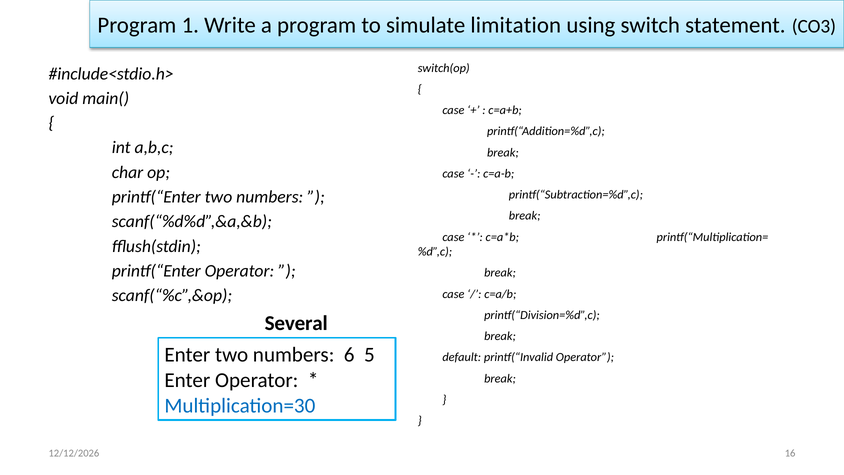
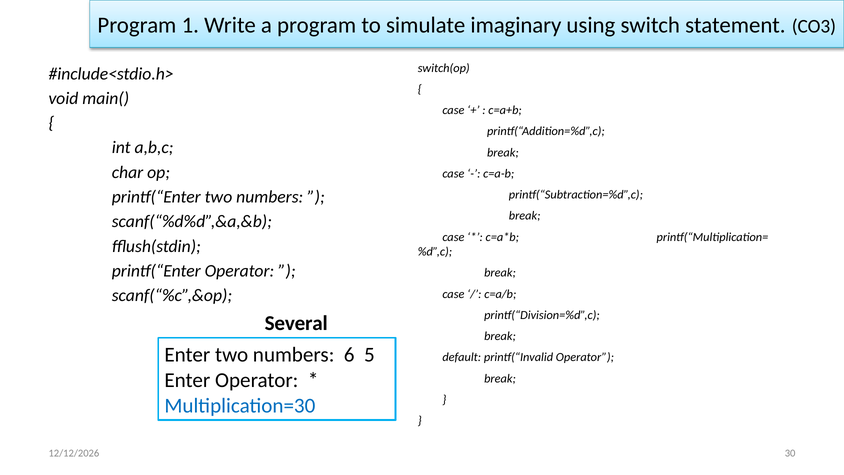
limitation: limitation -> imaginary
16: 16 -> 30
